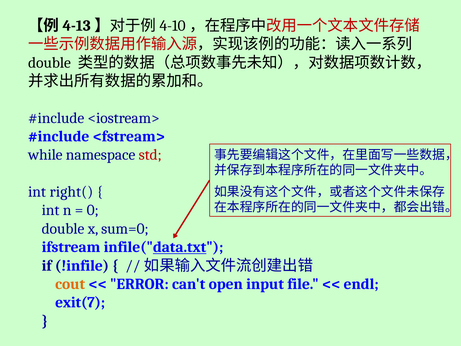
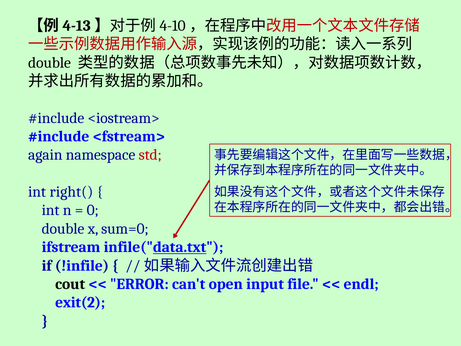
while: while -> again
cout colour: orange -> black
exit(7: exit(7 -> exit(2
